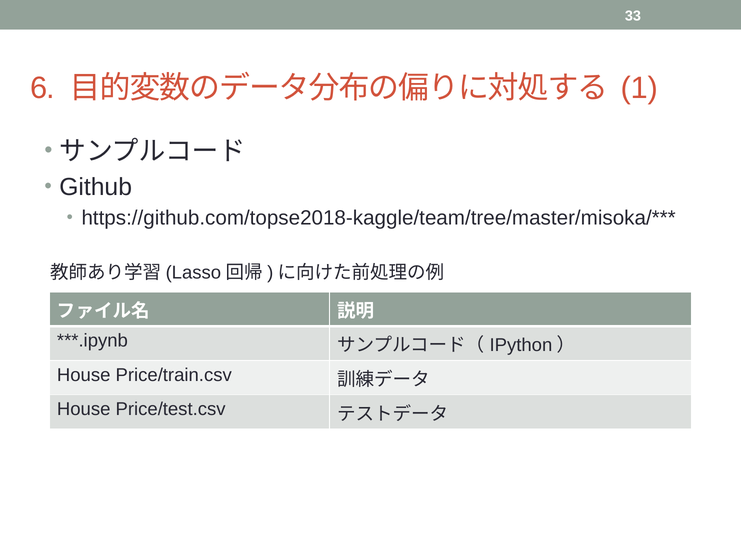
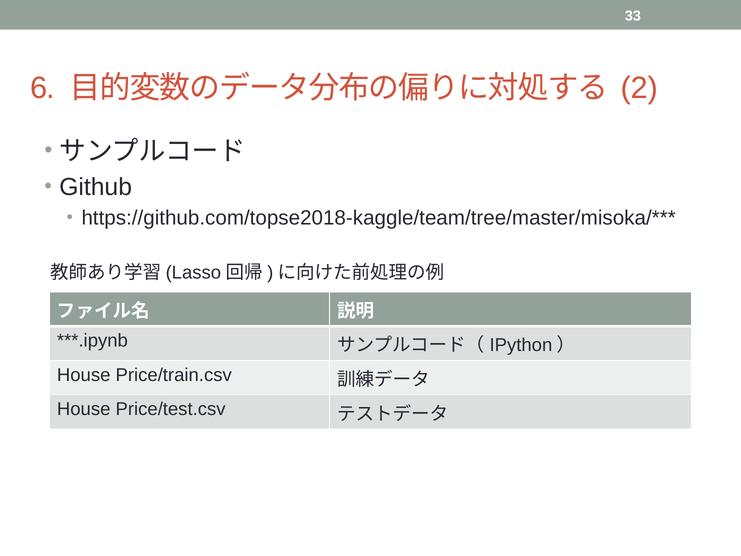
1: 1 -> 2
